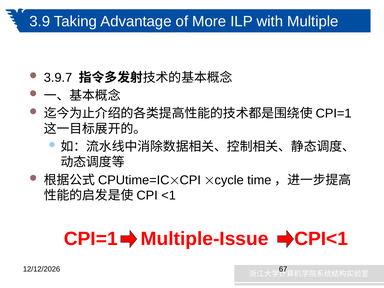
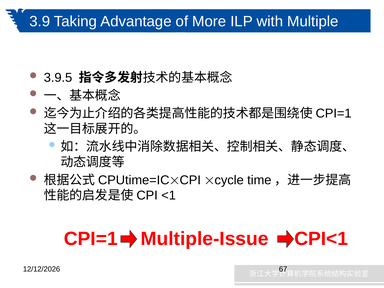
3.9.7: 3.9.7 -> 3.9.5
